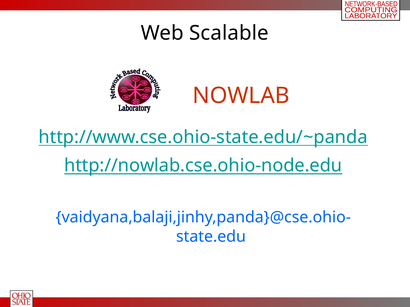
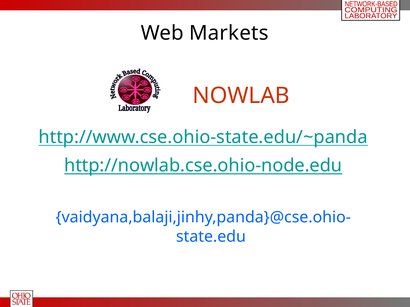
Scalable: Scalable -> Markets
